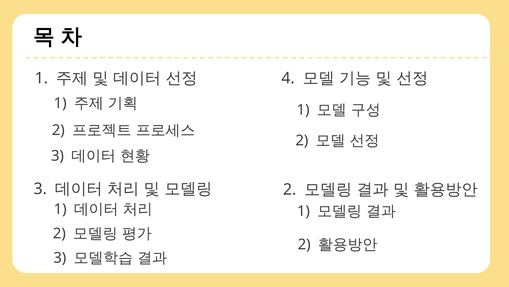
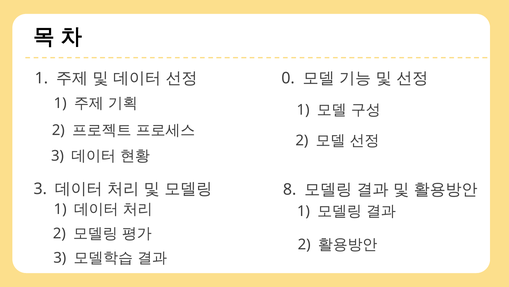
4: 4 -> 0
2 at (290, 189): 2 -> 8
